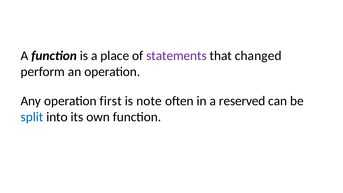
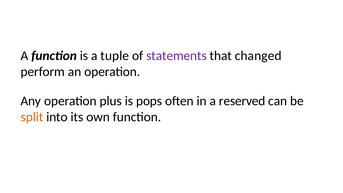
place: place -> tuple
first: first -> plus
note: note -> pops
split colour: blue -> orange
